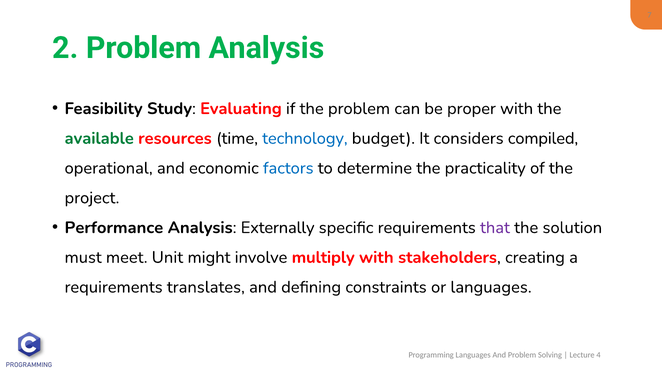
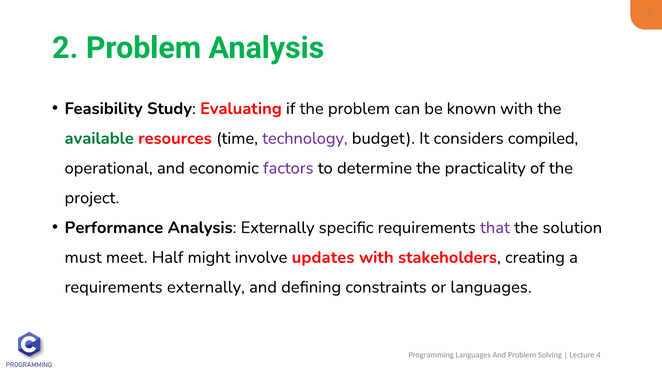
proper: proper -> known
technology colour: blue -> purple
factors colour: blue -> purple
Unit: Unit -> Half
multiply: multiply -> updates
requirements translates: translates -> externally
